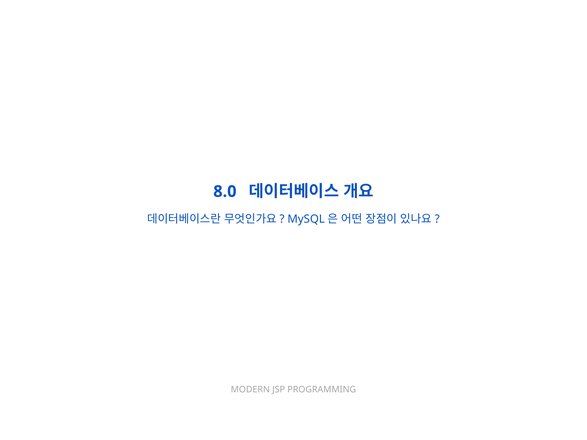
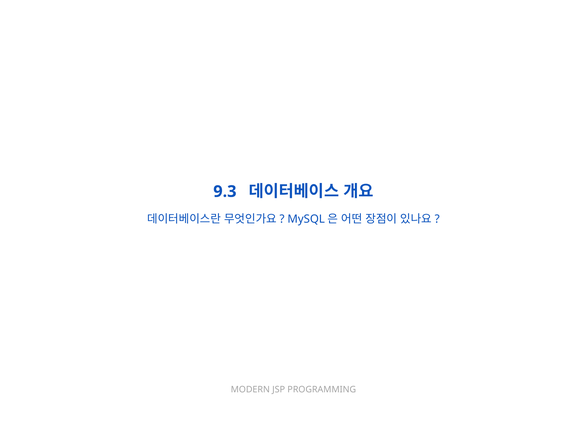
8.0: 8.0 -> 9.3
